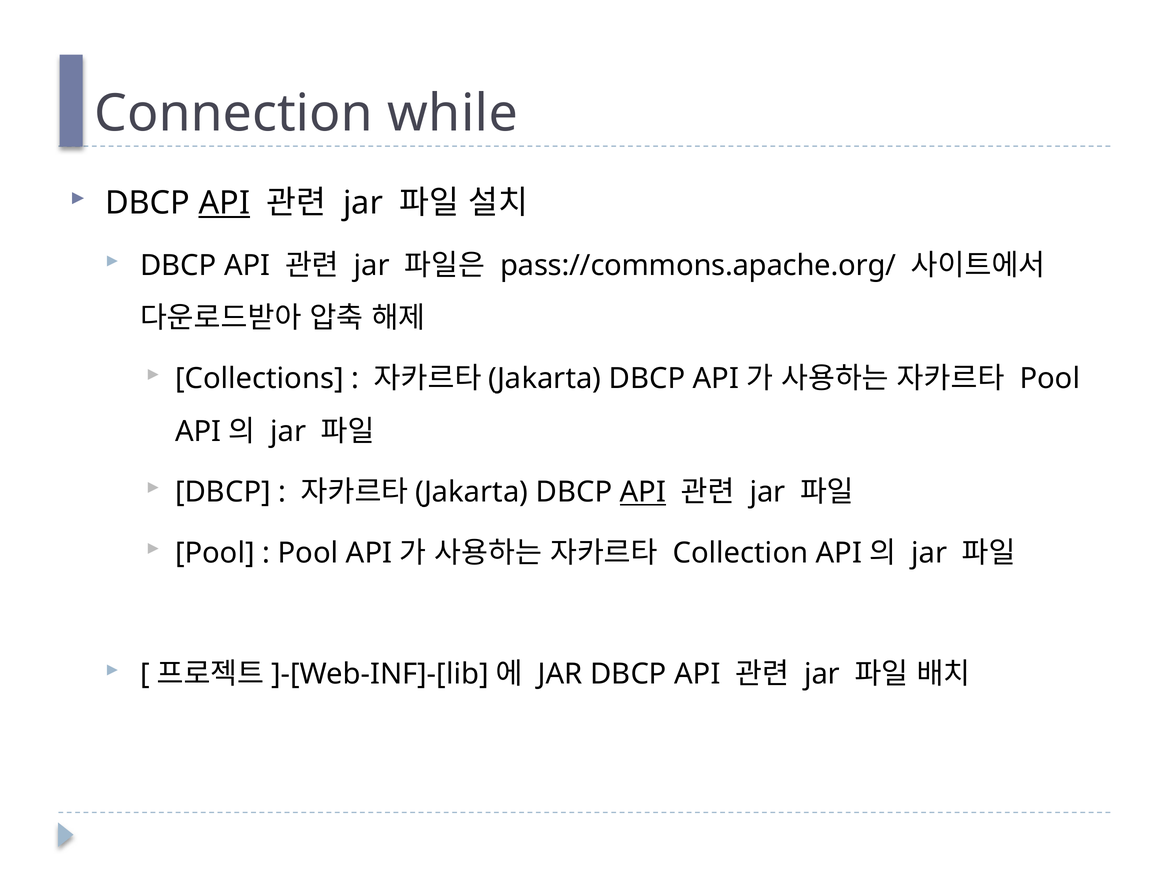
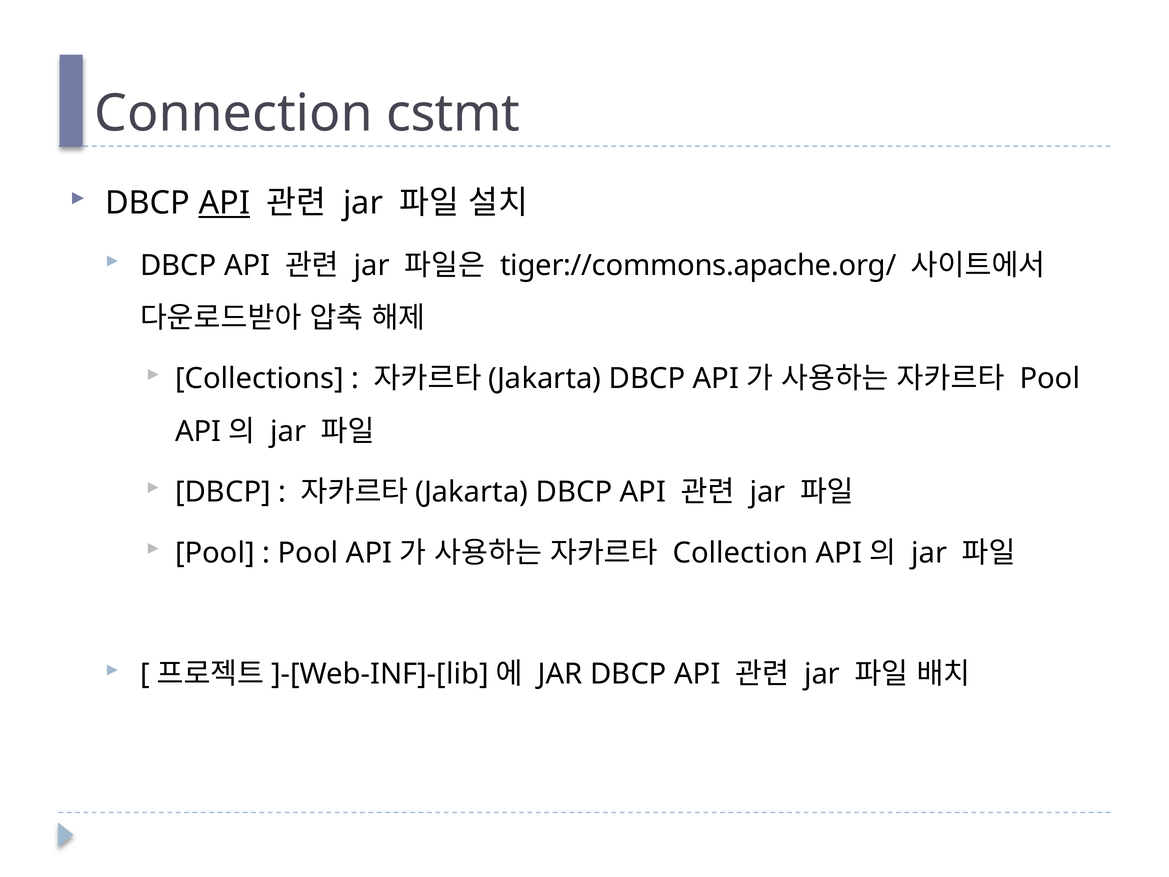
while: while -> cstmt
pass://commons.apache.org/: pass://commons.apache.org/ -> tiger://commons.apache.org/
API at (643, 492) underline: present -> none
